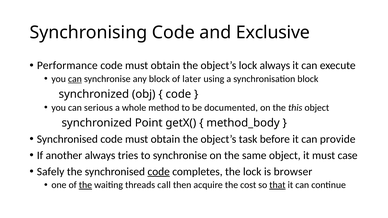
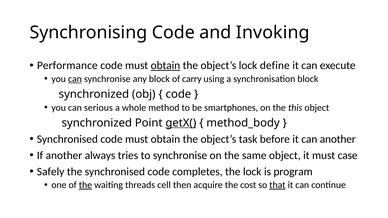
Exclusive: Exclusive -> Invoking
obtain at (165, 66) underline: none -> present
lock always: always -> define
later: later -> carry
documented: documented -> smartphones
getX( underline: none -> present
can provide: provide -> another
code at (159, 172) underline: present -> none
browser: browser -> program
call: call -> cell
